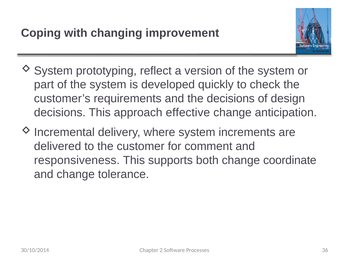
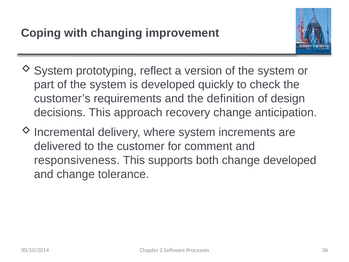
the decisions: decisions -> definition
effective: effective -> recovery
change coordinate: coordinate -> developed
